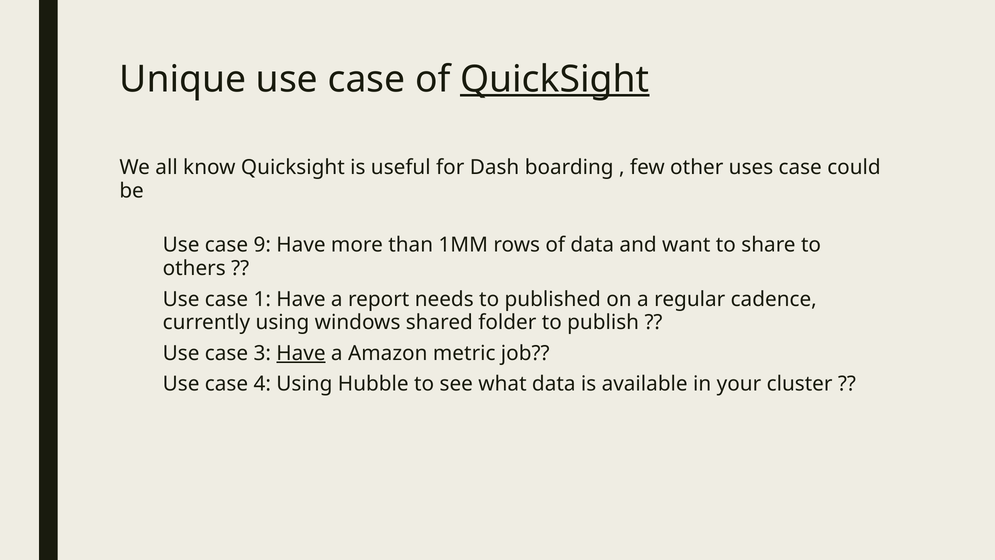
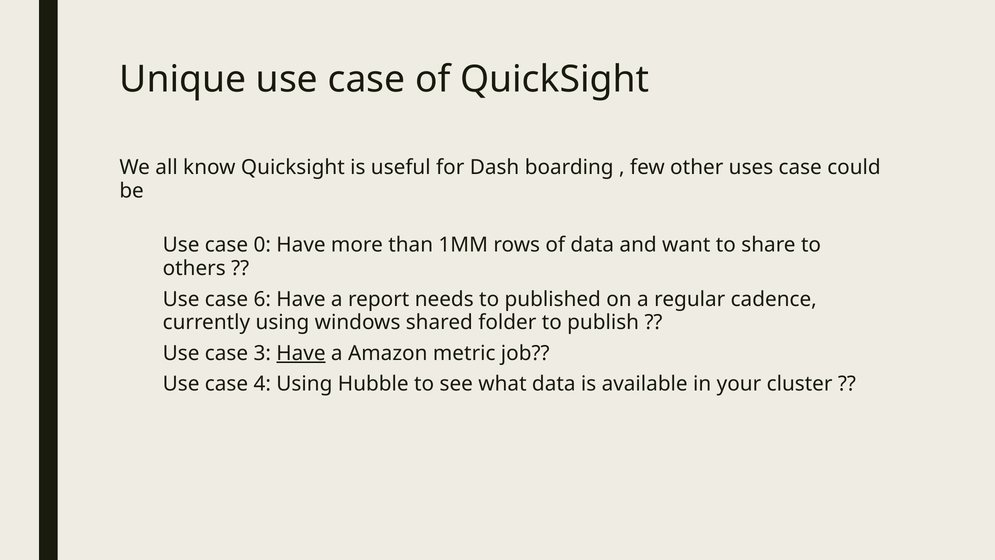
QuickSight at (555, 79) underline: present -> none
9: 9 -> 0
1: 1 -> 6
